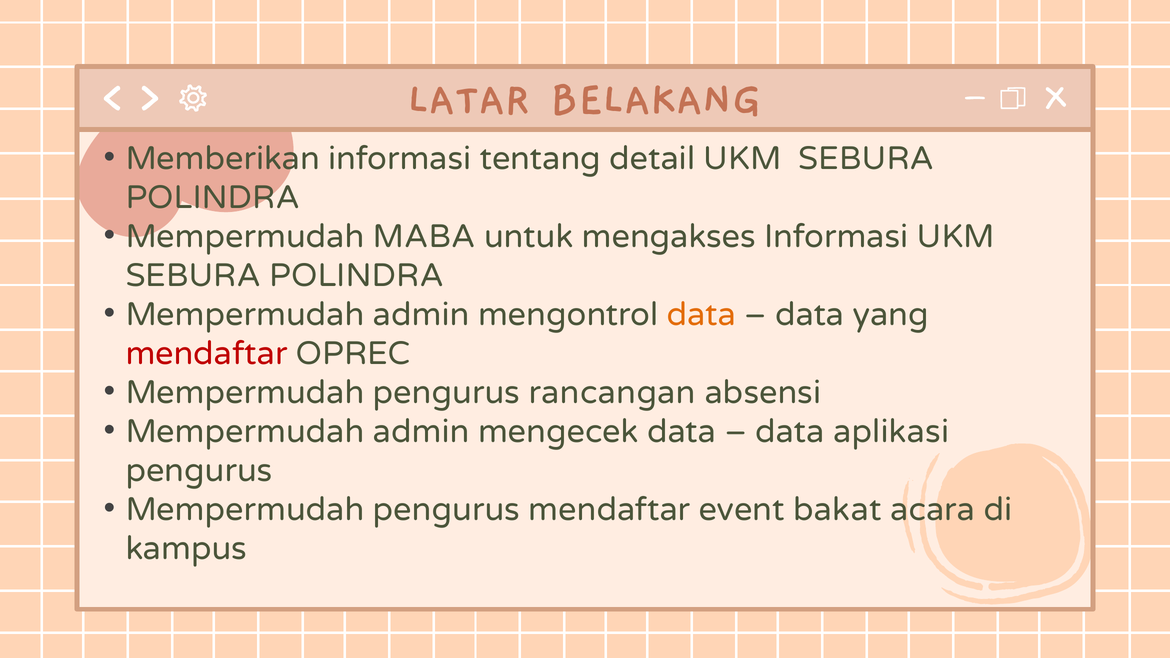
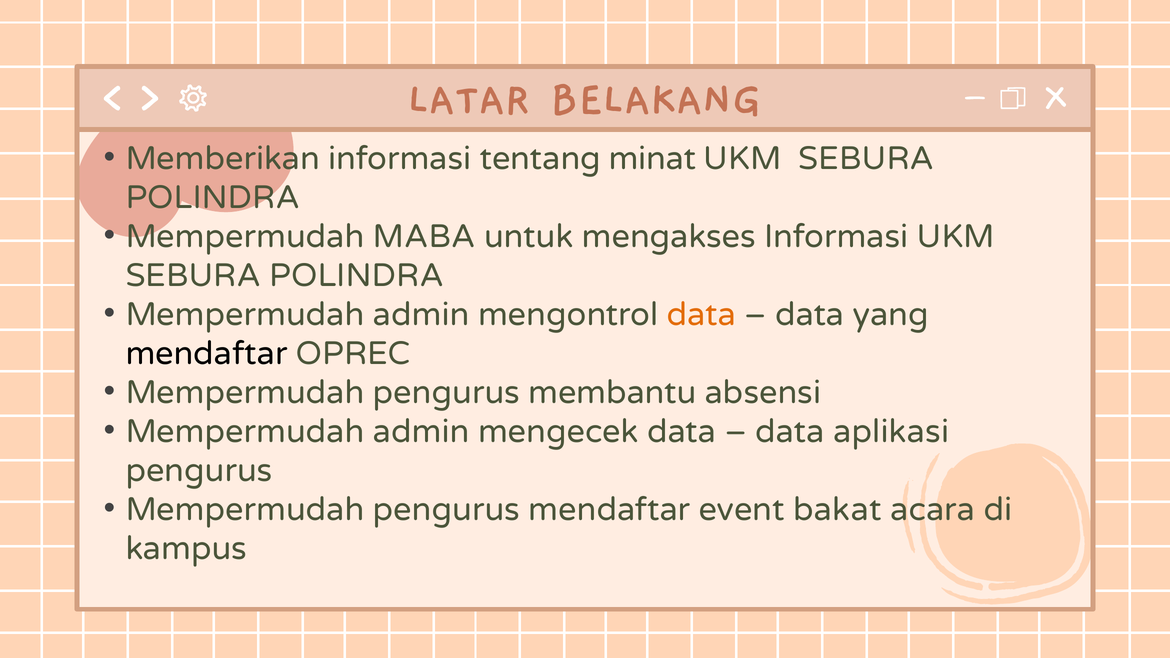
detail: detail -> minat
mendaftar at (207, 354) colour: red -> black
rancangan: rancangan -> membantu
